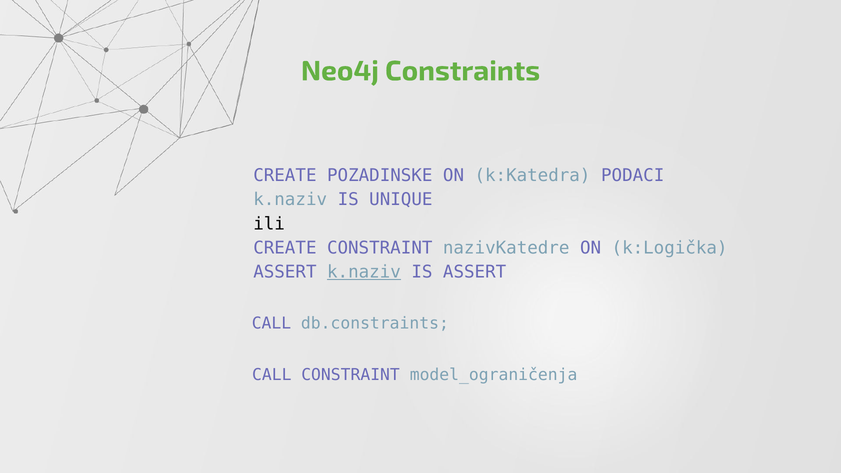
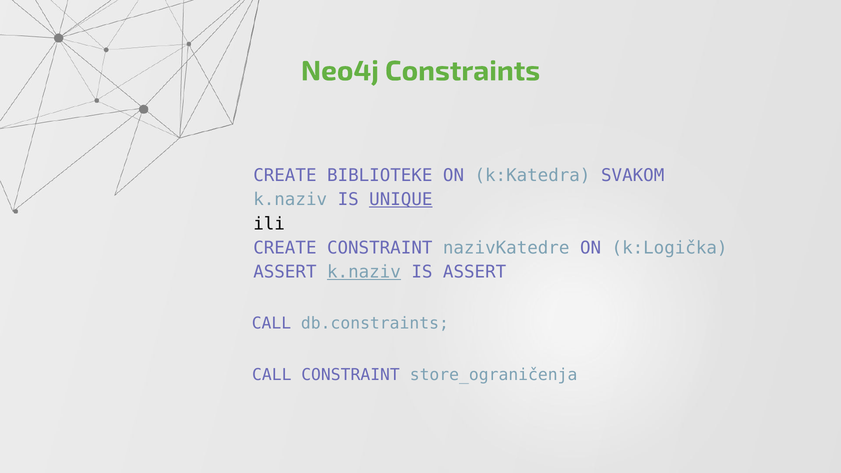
POZADINSKE: POZADINSKE -> BIBLIOTEKE
PODACI: PODACI -> SVAKOM
UNIQUE underline: none -> present
model_ograničenja: model_ograničenja -> store_ograničenja
